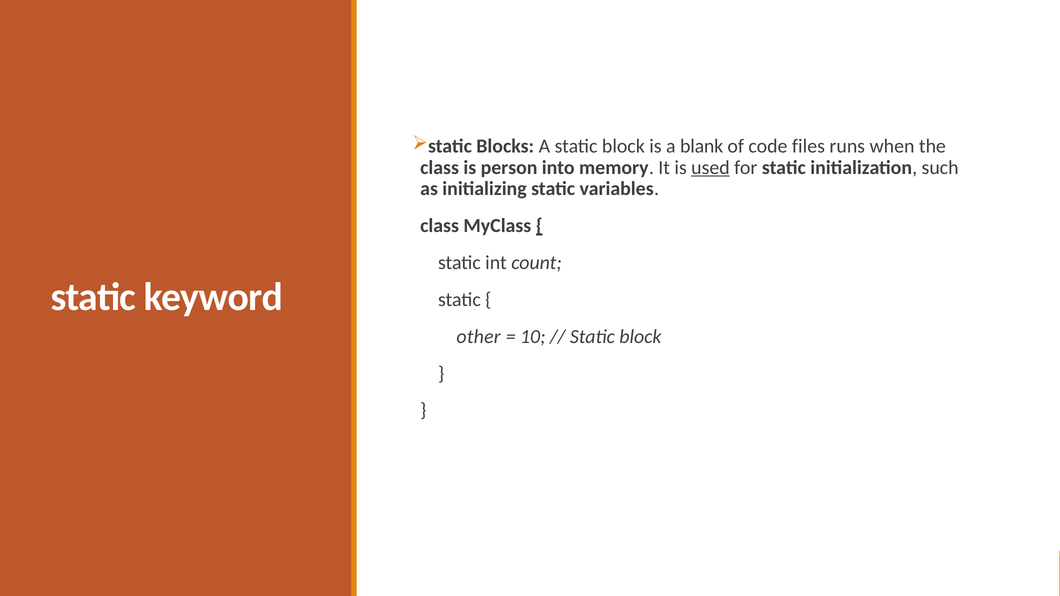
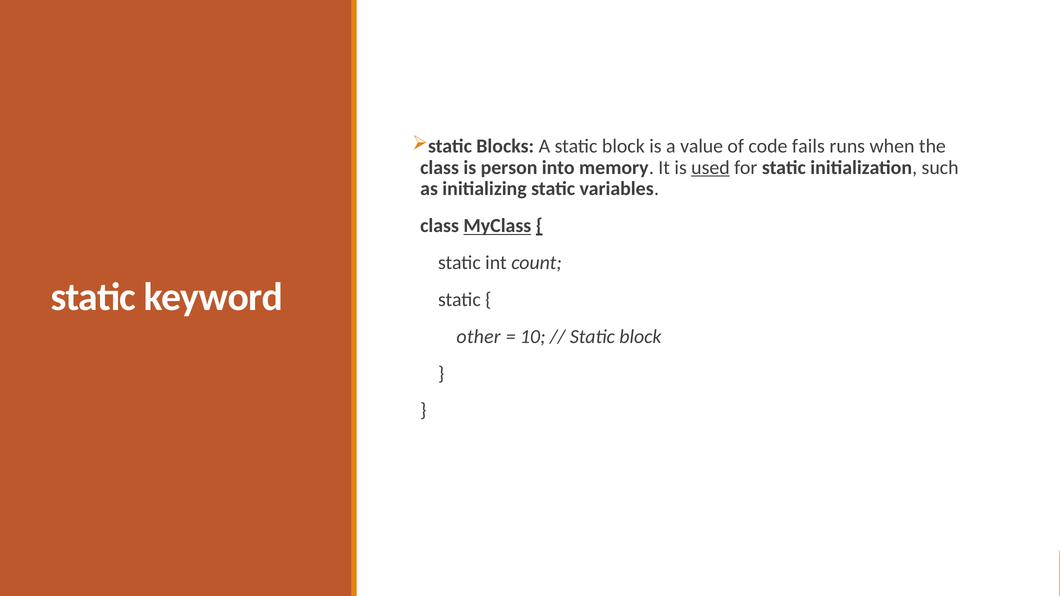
blank: blank -> value
files: files -> fails
MyClass underline: none -> present
